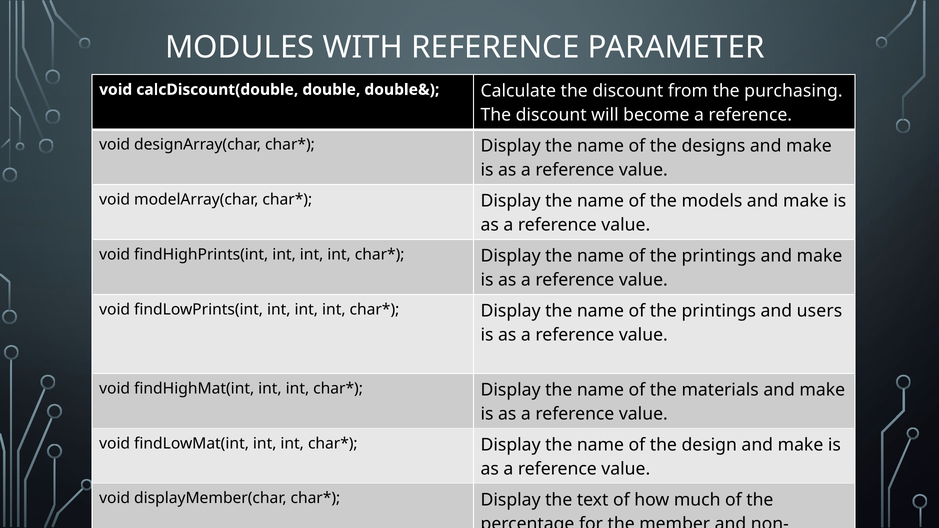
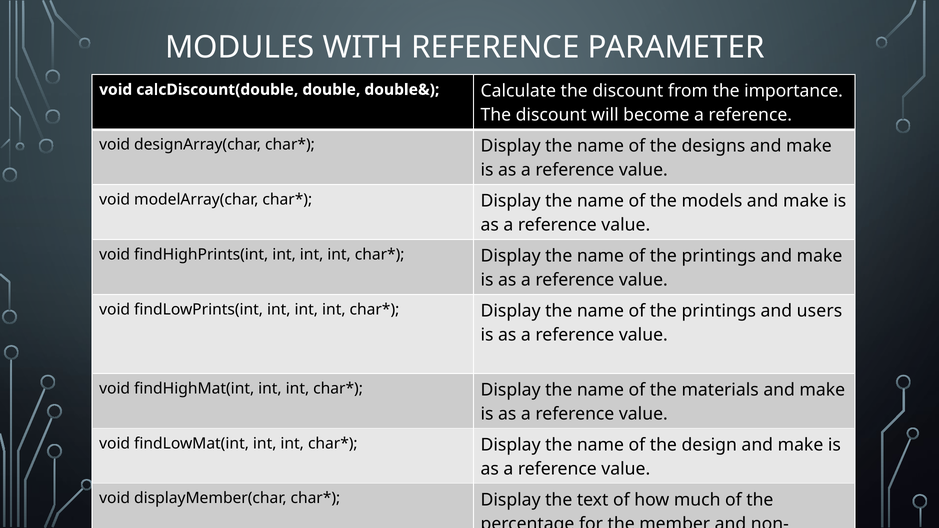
purchasing: purchasing -> importance
